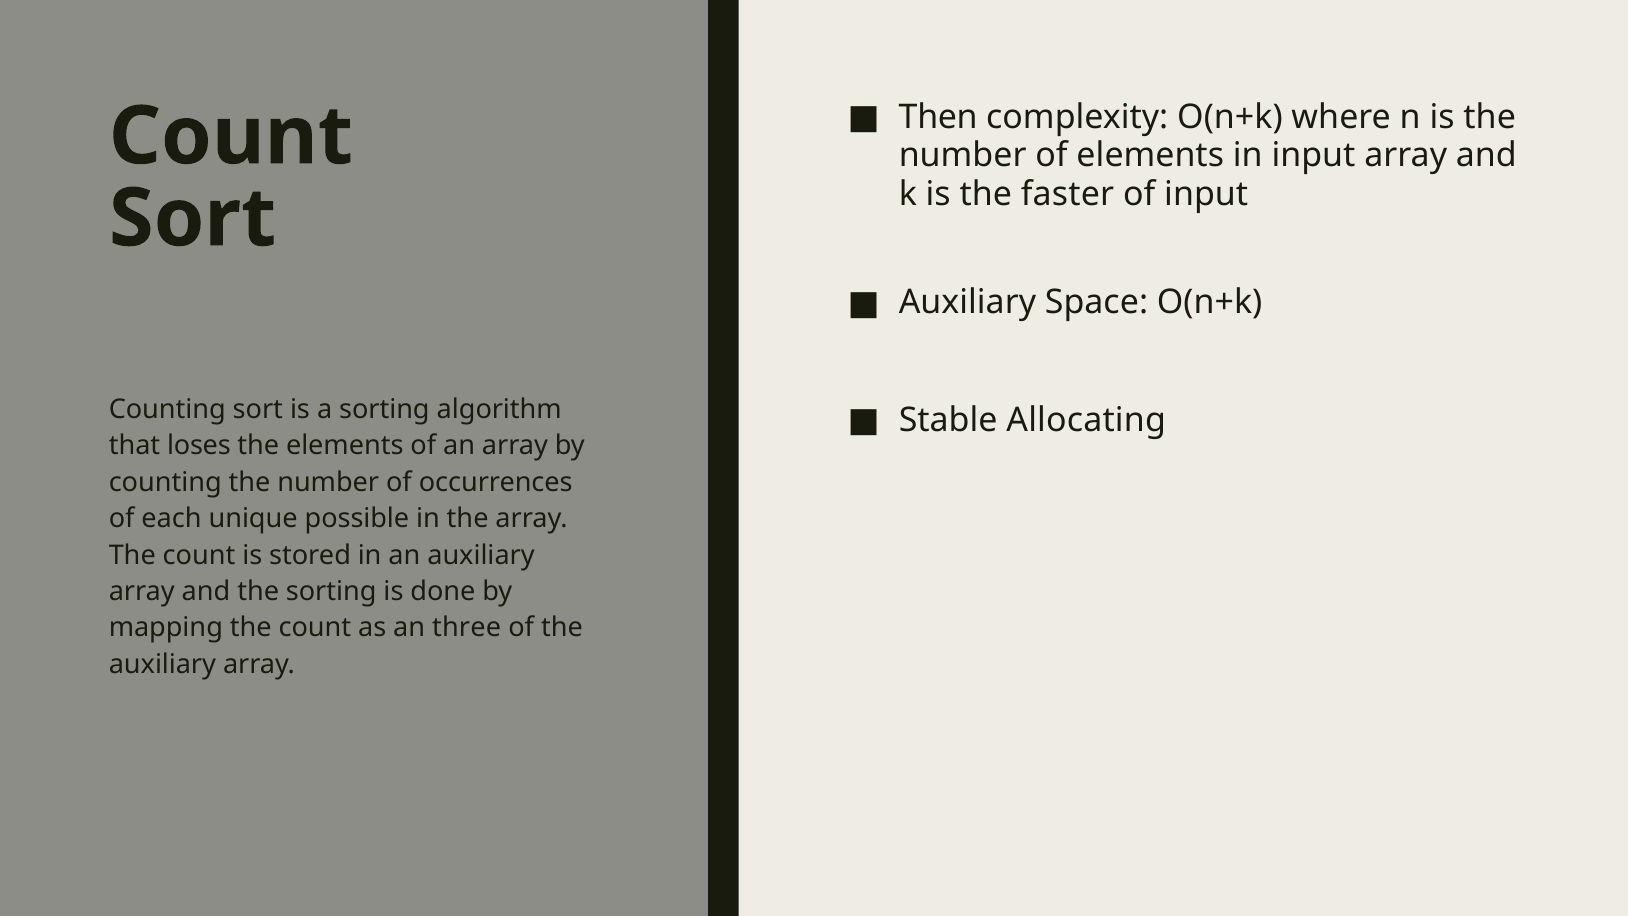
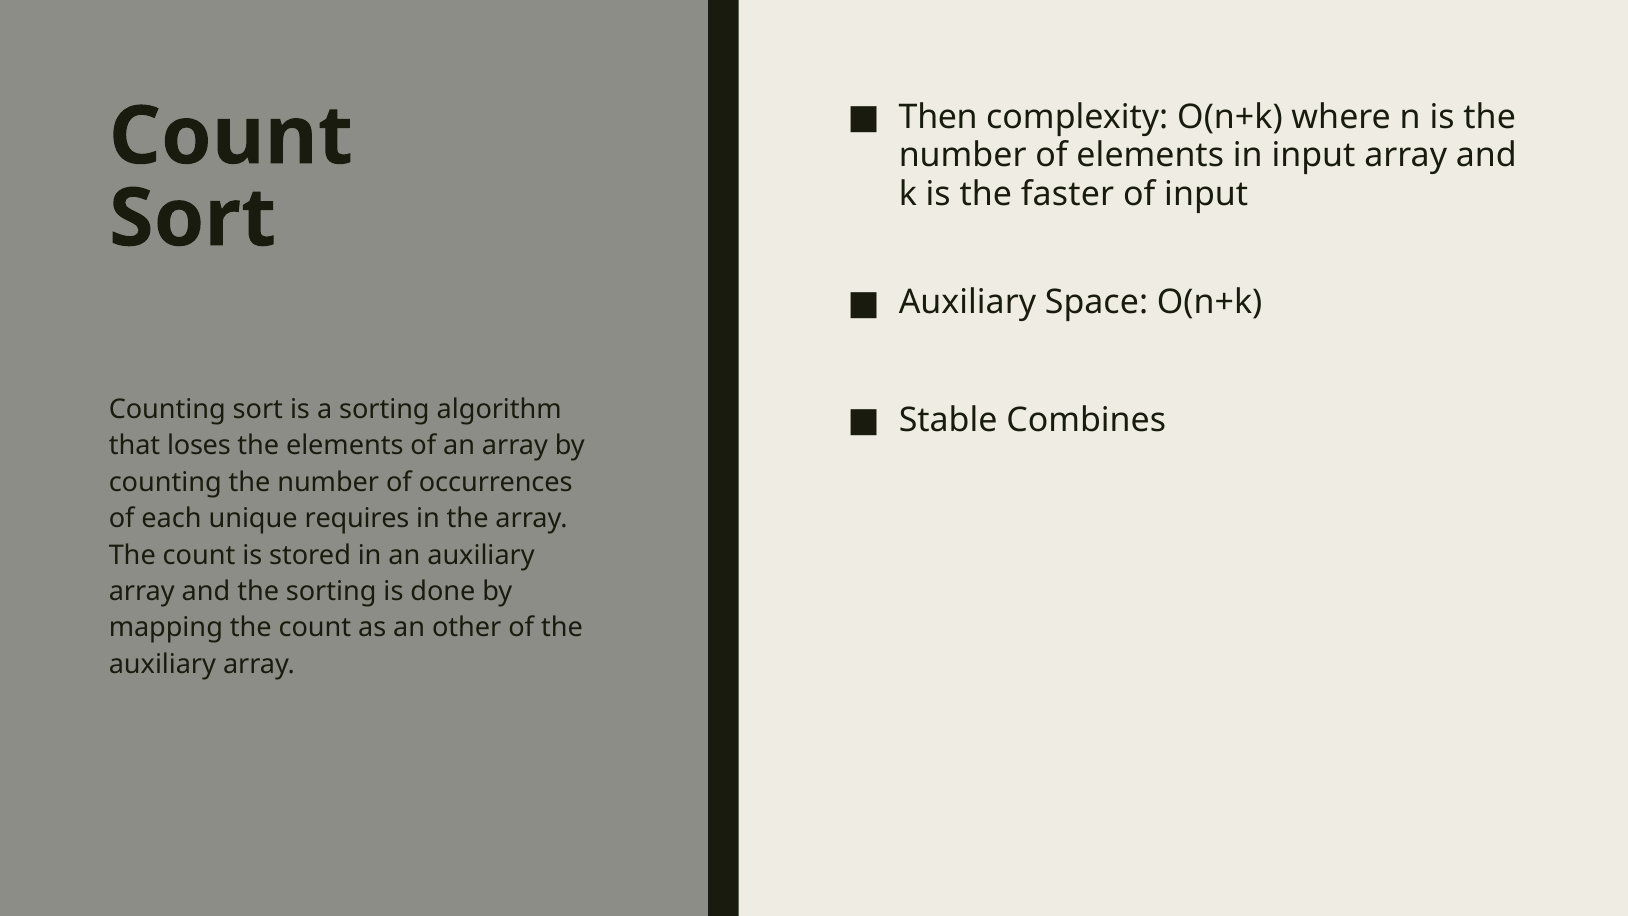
Allocating: Allocating -> Combines
possible: possible -> requires
three: three -> other
